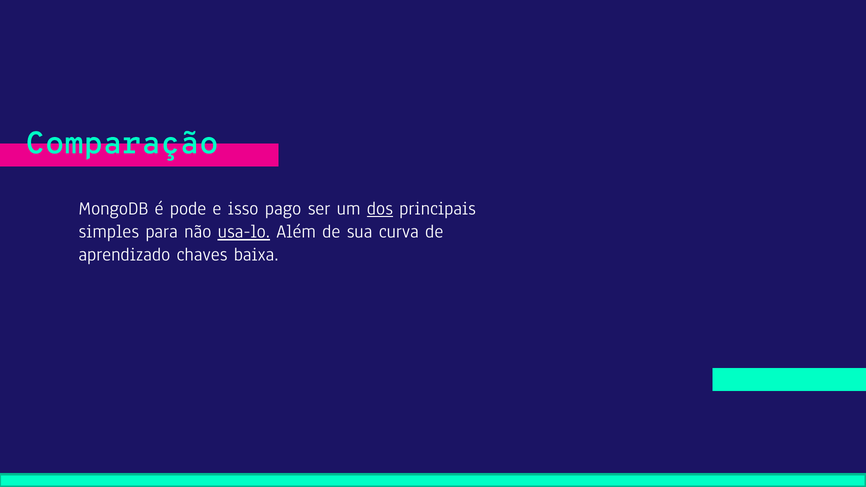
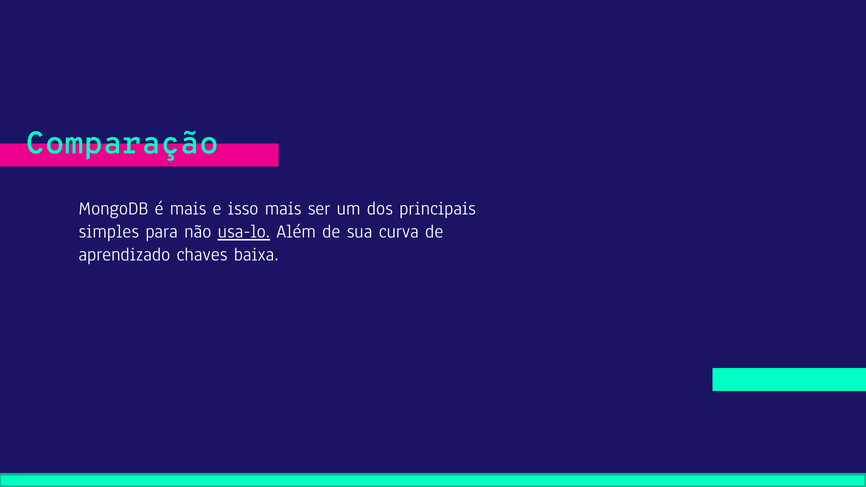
é pode: pode -> mais
isso pago: pago -> mais
dos underline: present -> none
